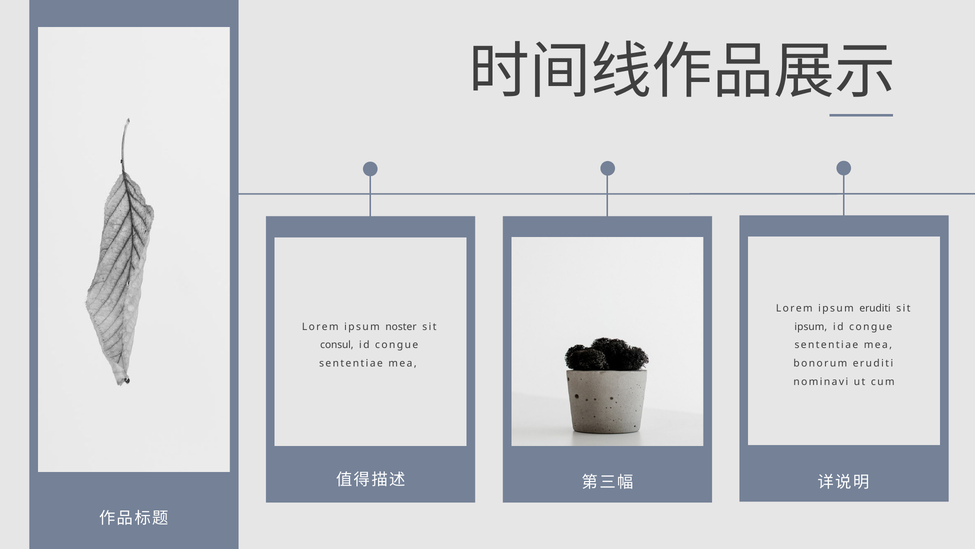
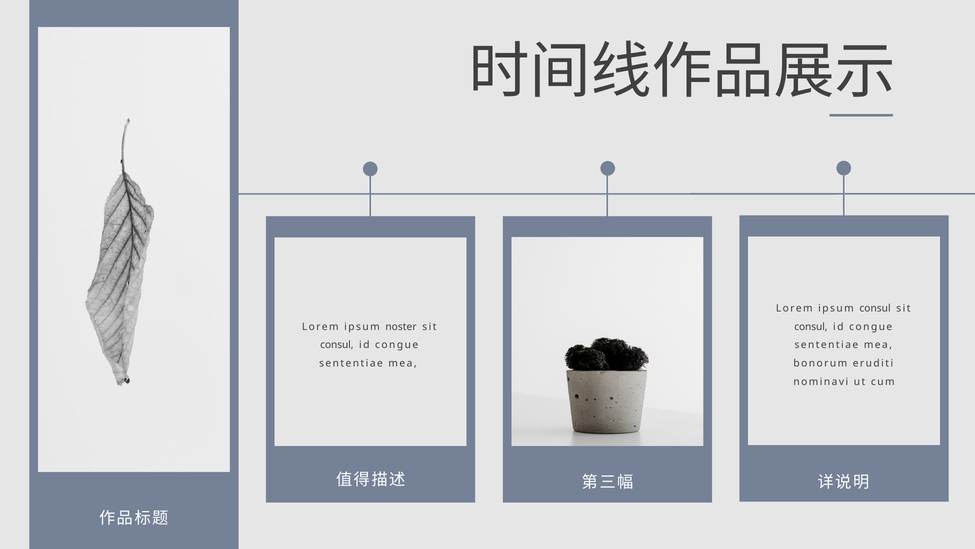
ipsum eruditi: eruditi -> consul
ipsum at (811, 326): ipsum -> consul
